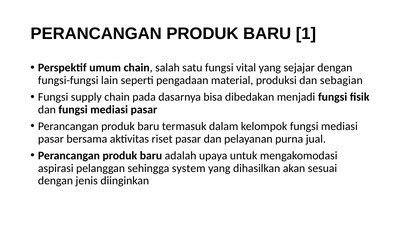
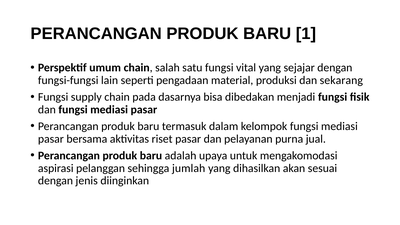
sebagian: sebagian -> sekarang
system: system -> jumlah
